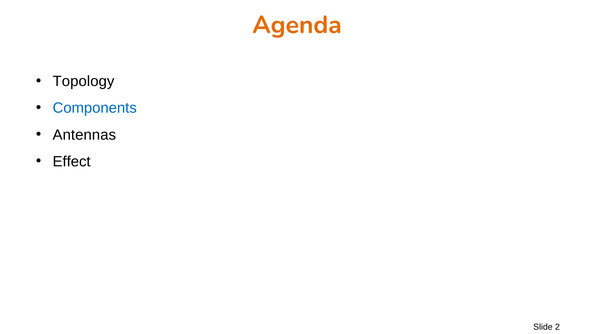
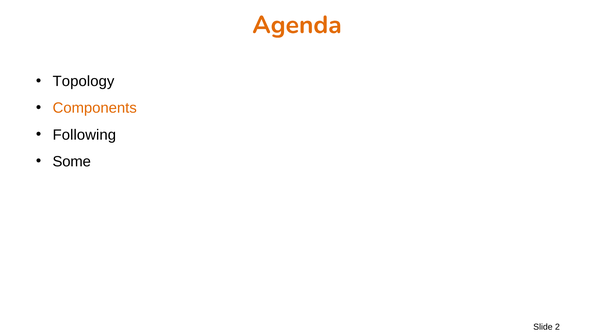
Components colour: blue -> orange
Antennas: Antennas -> Following
Effect: Effect -> Some
